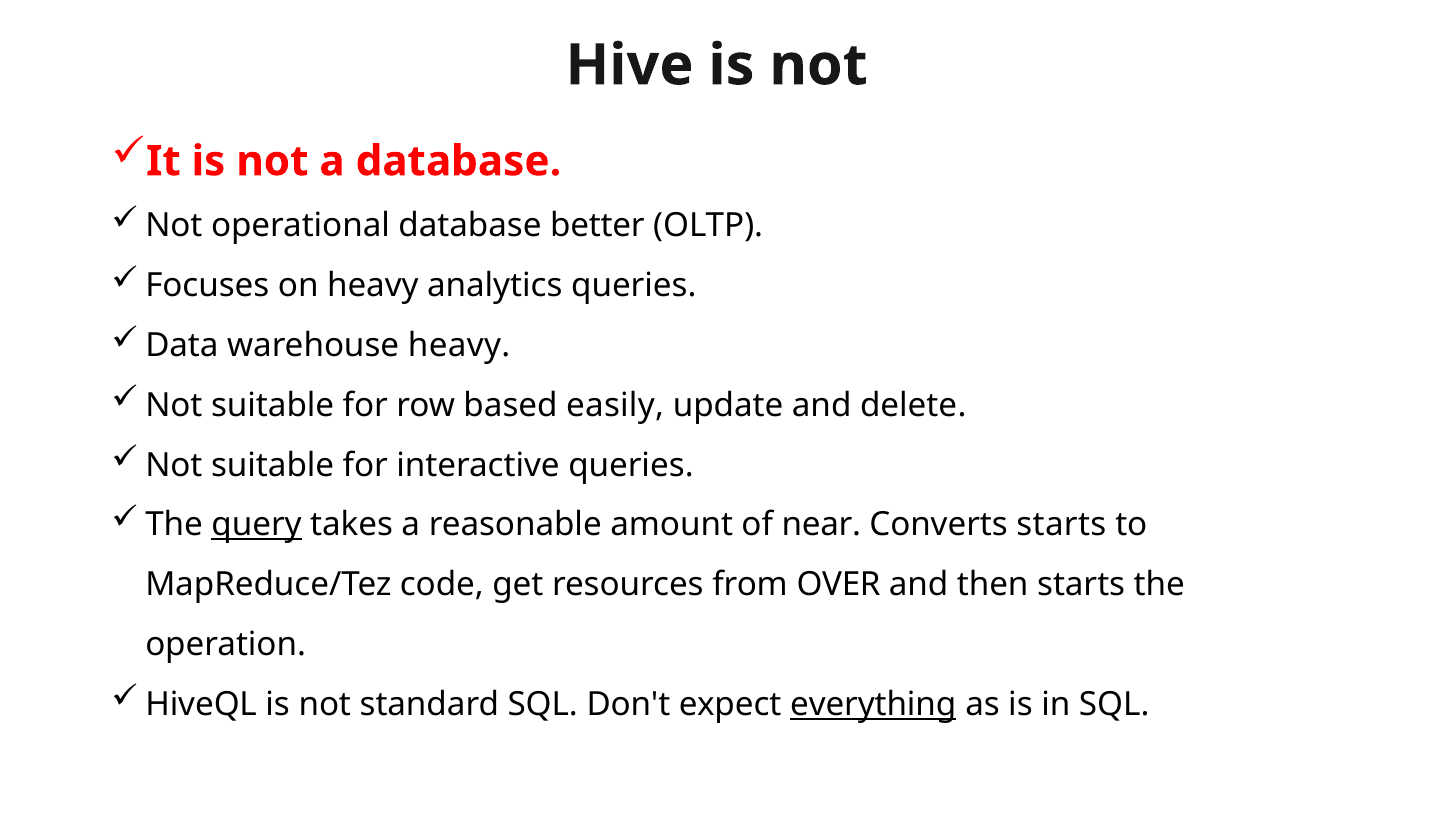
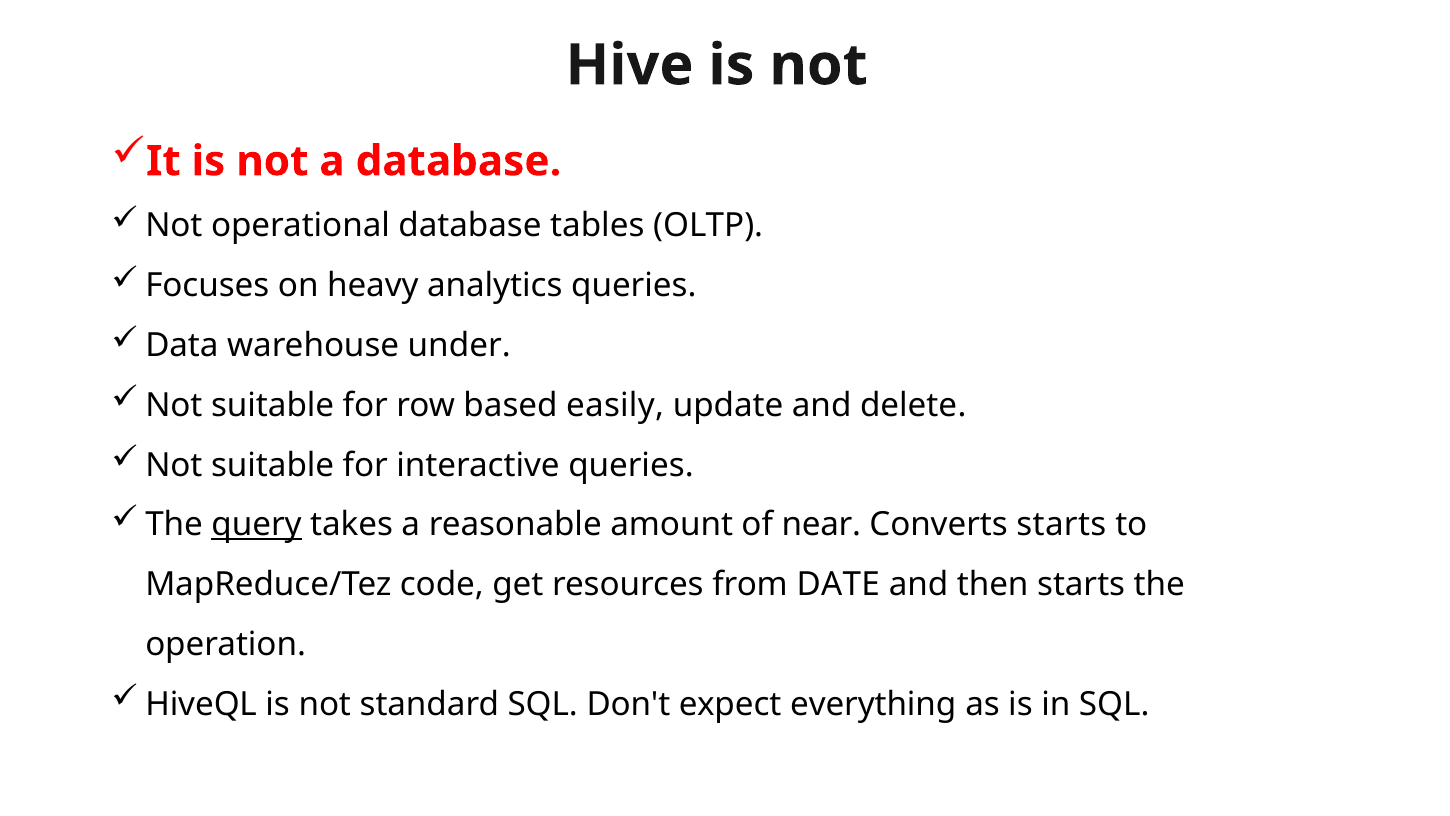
better: better -> tables
warehouse heavy: heavy -> under
OVER: OVER -> DATE
everything underline: present -> none
